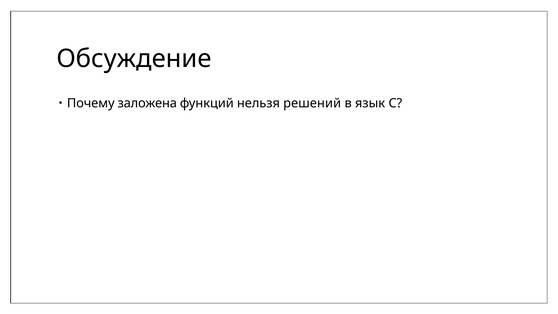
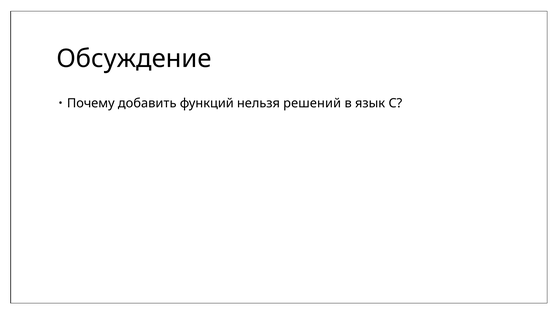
заложена: заложена -> добавить
